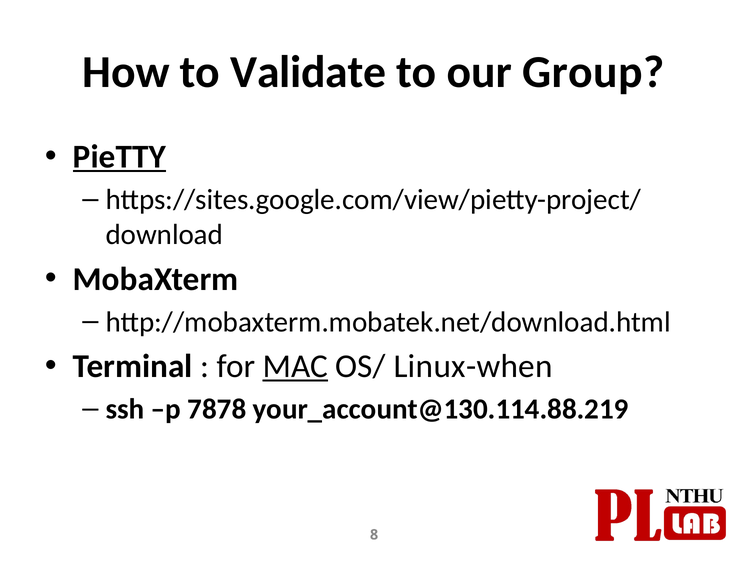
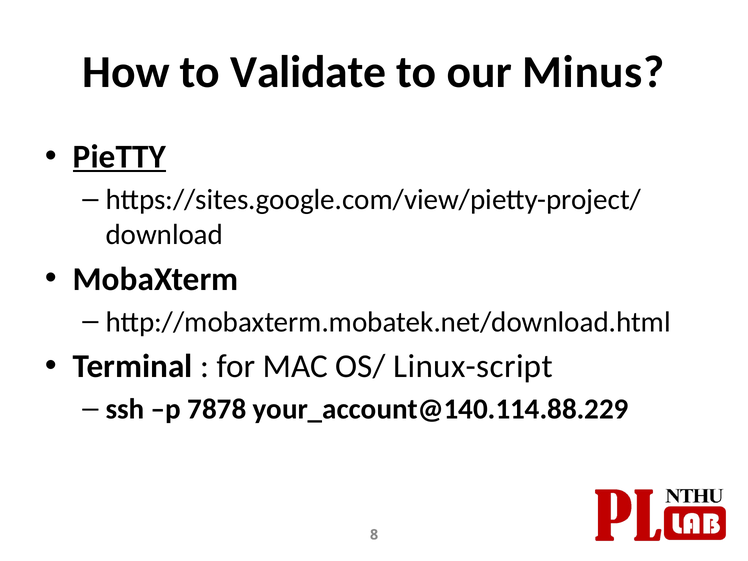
Group: Group -> Minus
MAC underline: present -> none
Linux-when: Linux-when -> Linux-script
your_account@130.114.88.219: your_account@130.114.88.219 -> your_account@140.114.88.229
